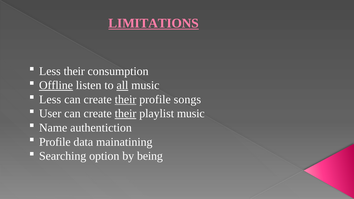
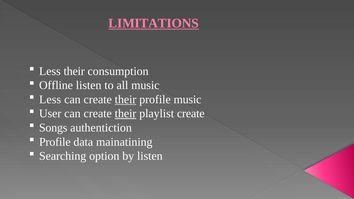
Offline underline: present -> none
all underline: present -> none
profile songs: songs -> music
playlist music: music -> create
Name: Name -> Songs
by being: being -> listen
